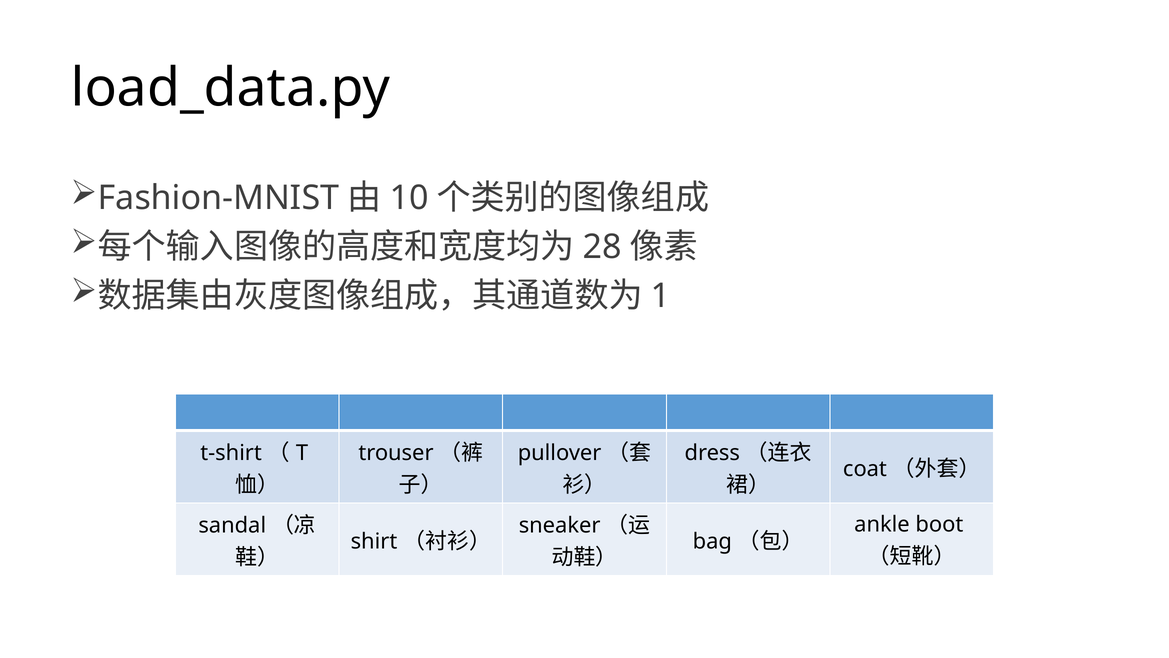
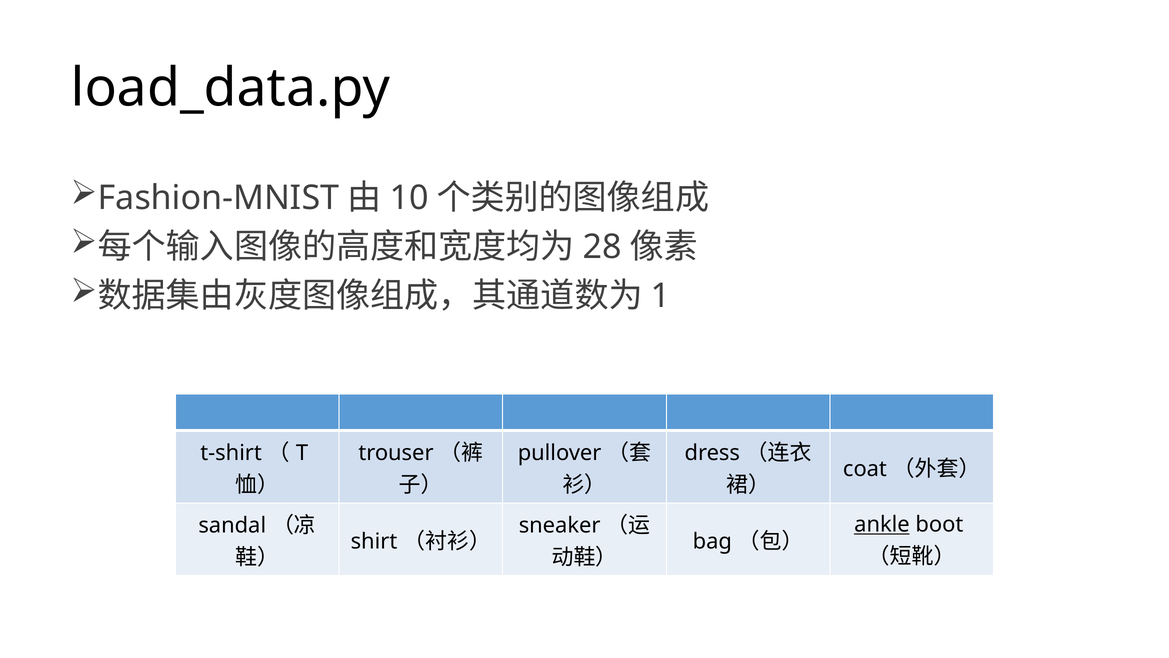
ankle underline: none -> present
